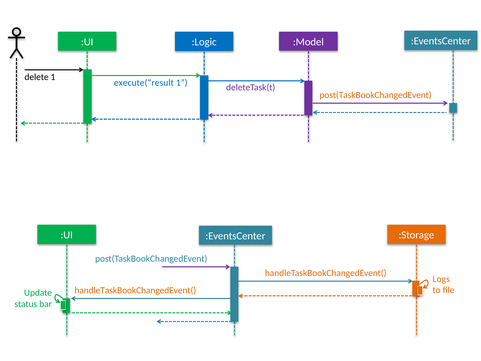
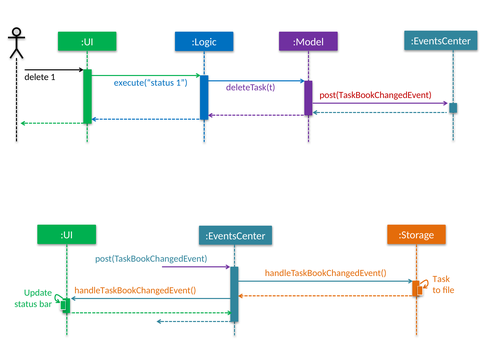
execute(“result: execute(“result -> execute(“status
post(TaskBookChangedEvent at (376, 95) colour: orange -> red
Logs: Logs -> Task
